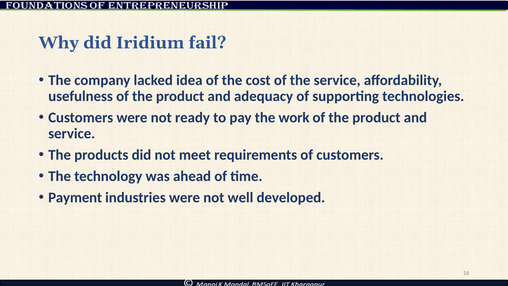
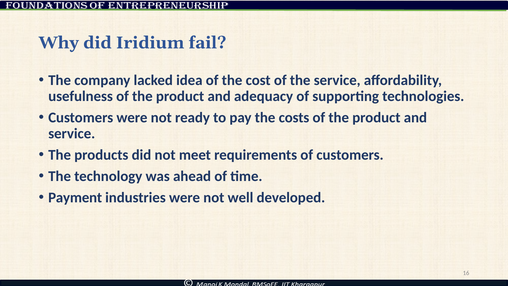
work: work -> costs
